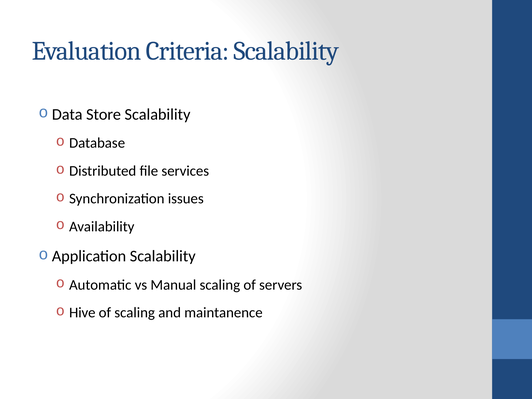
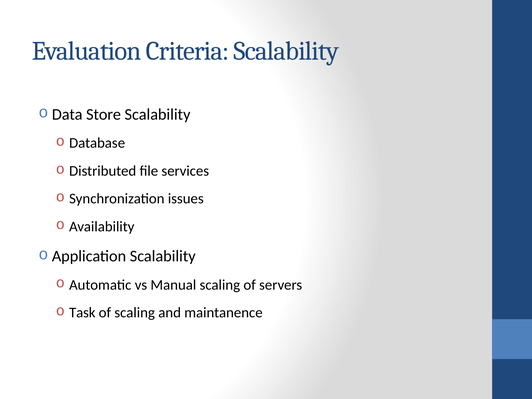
Hive: Hive -> Task
